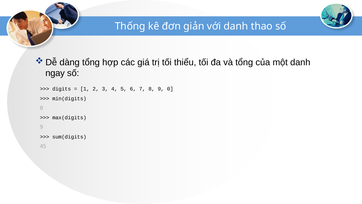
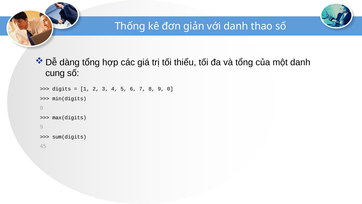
ngay: ngay -> cung
